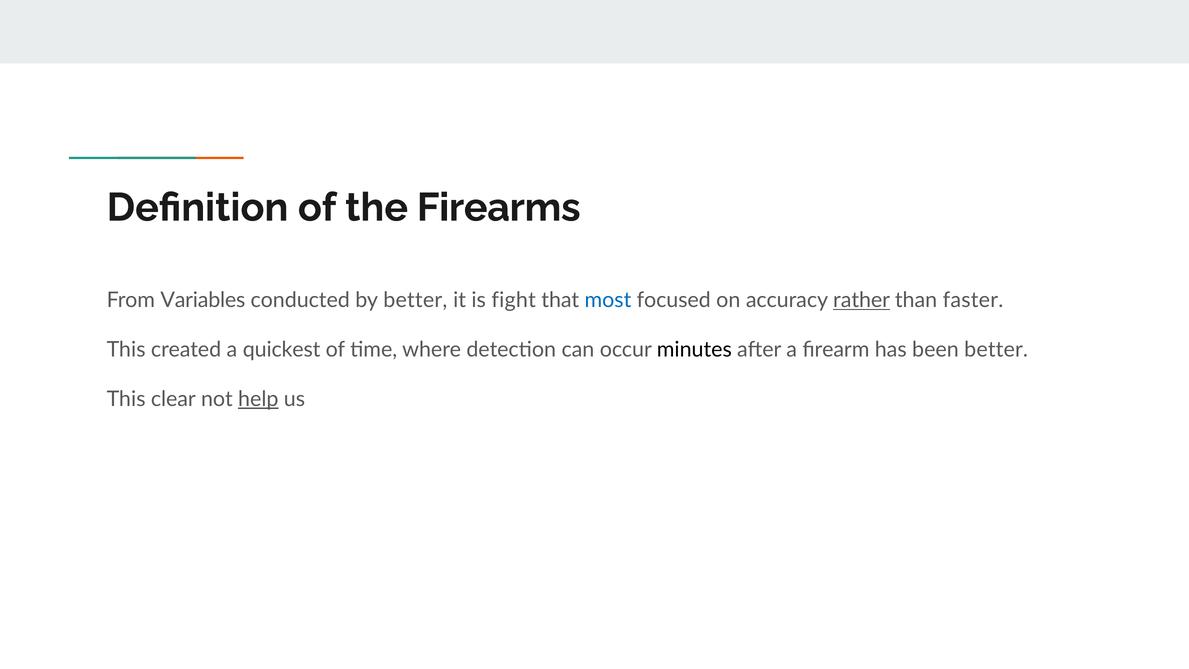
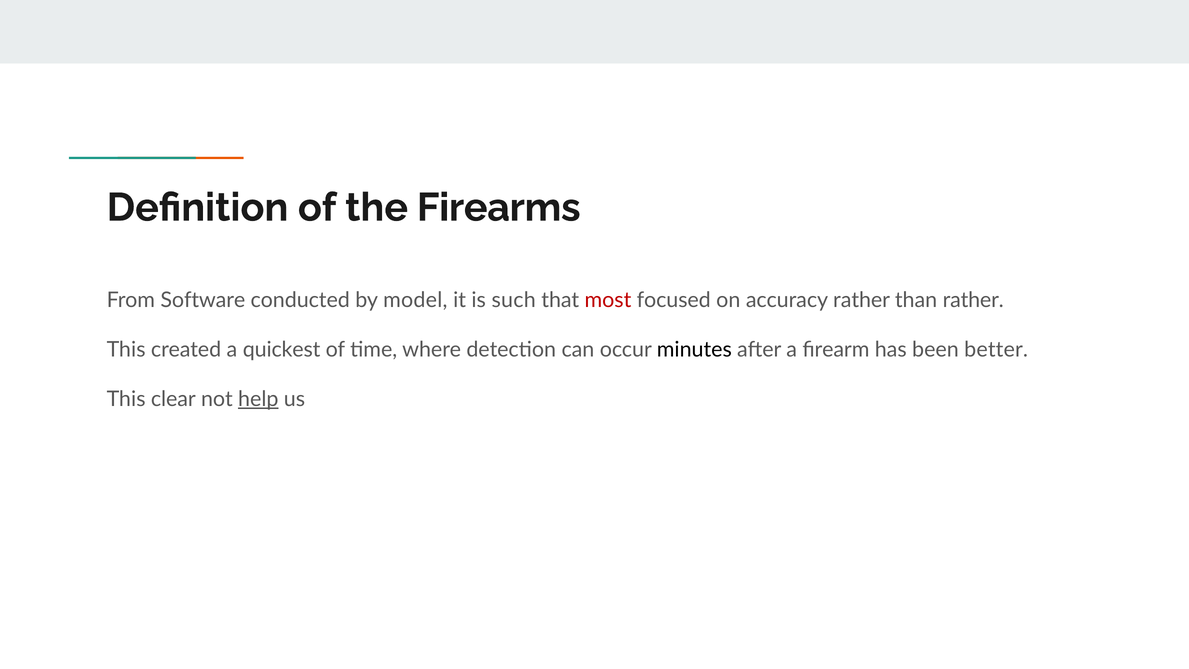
Variables: Variables -> Software
by better: better -> model
fight: fight -> such
most colour: blue -> red
rather at (862, 300) underline: present -> none
than faster: faster -> rather
